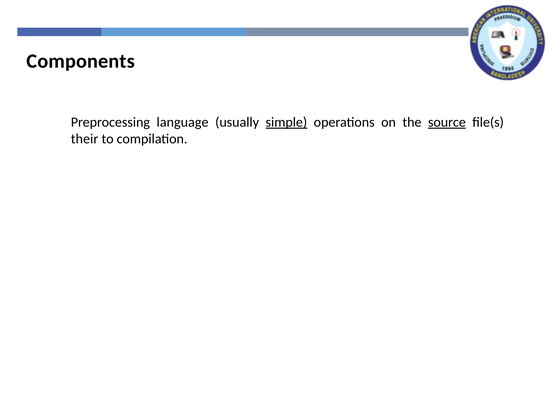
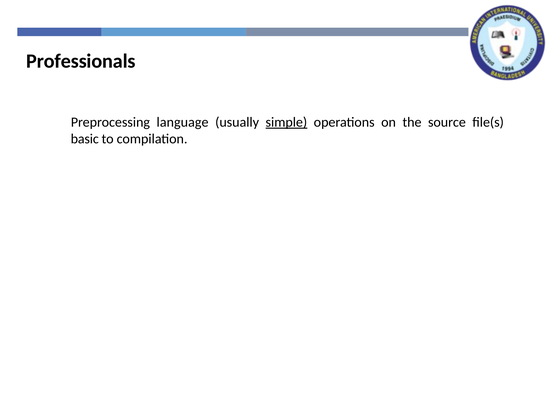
Components: Components -> Professionals
source underline: present -> none
their: their -> basic
